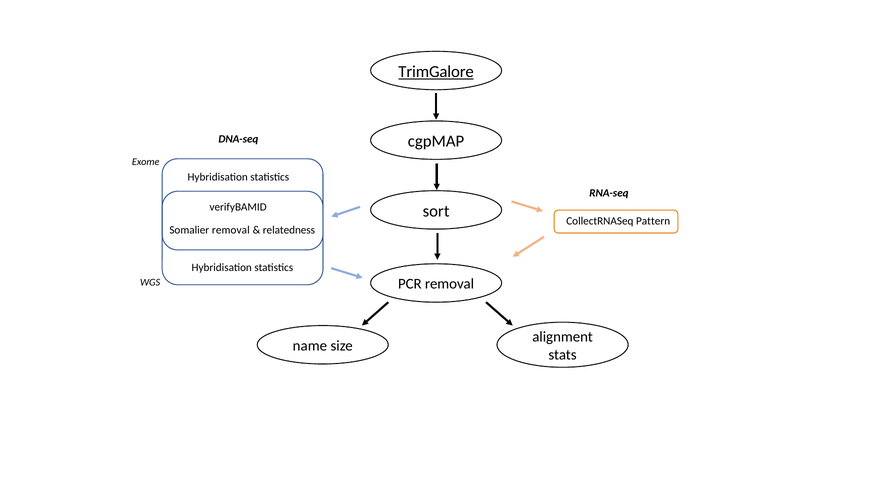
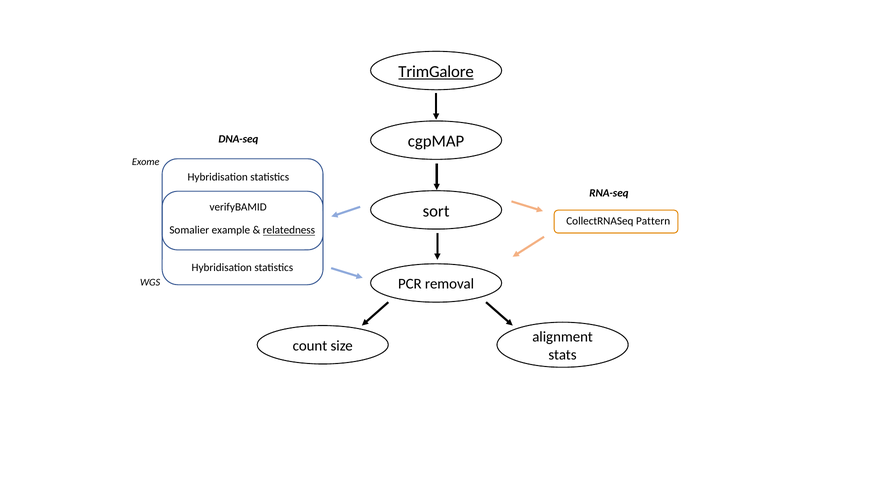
Somalier removal: removal -> example
relatedness underline: none -> present
name: name -> count
